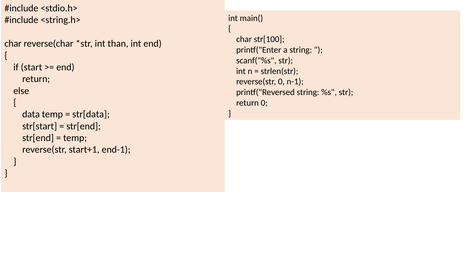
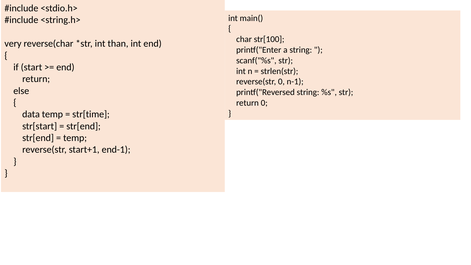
char at (13, 44): char -> very
str[data: str[data -> str[time
